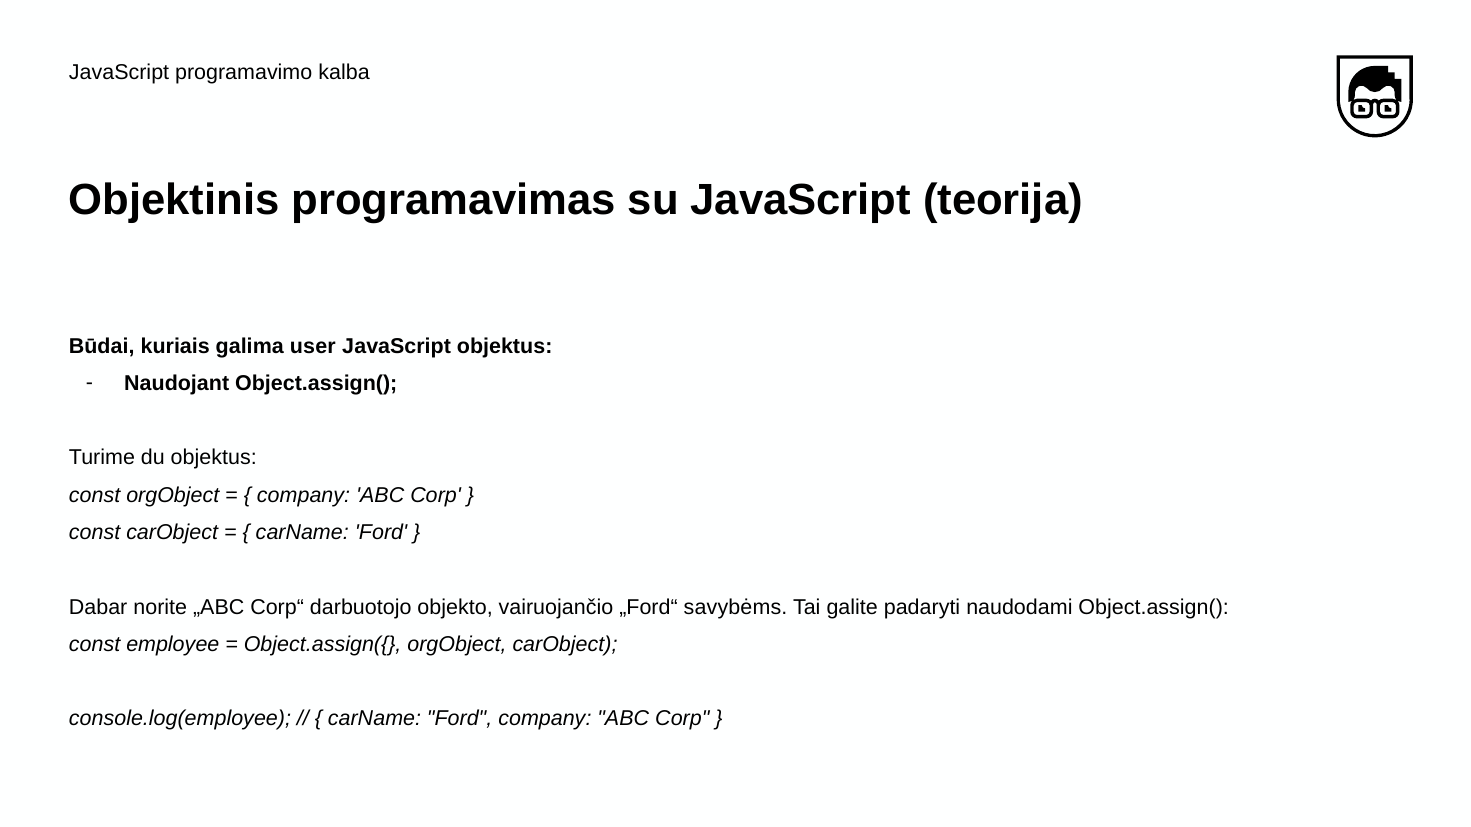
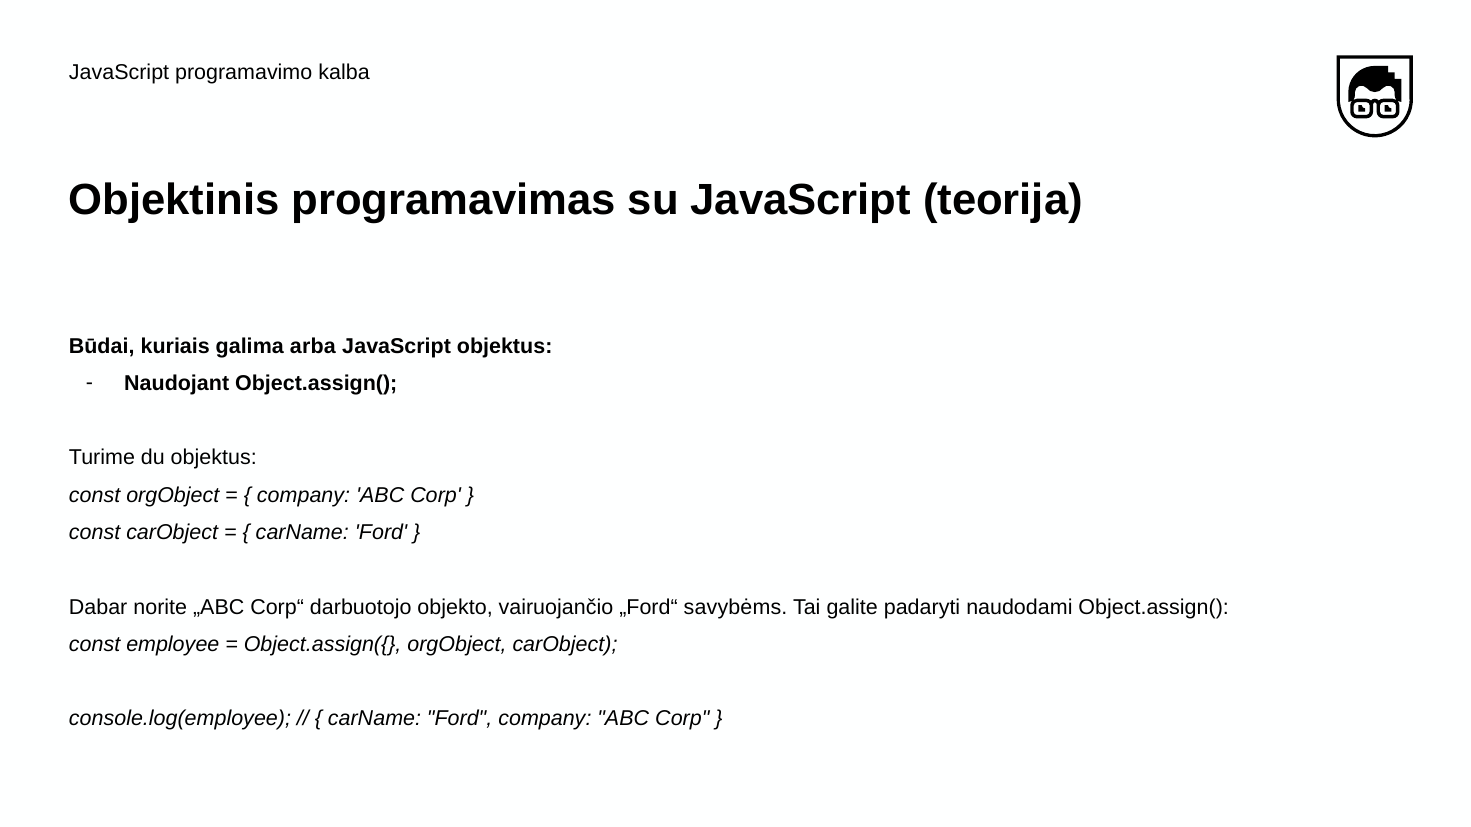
user: user -> arba
